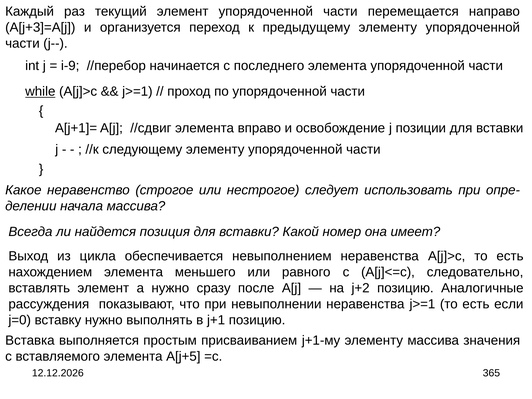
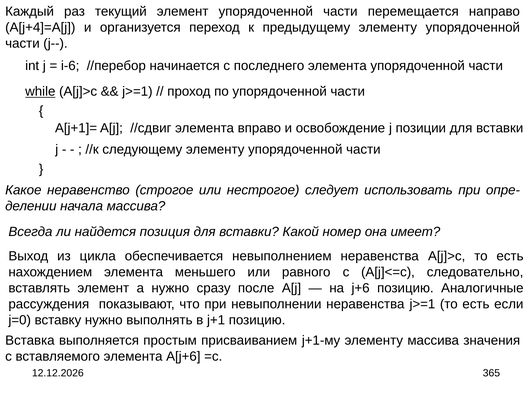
A[j+3]=A[j: A[j+3]=A[j -> A[j+4]=A[j
i-9: i-9 -> i-6
j+2: j+2 -> j+6
A[j+5: A[j+5 -> A[j+6
